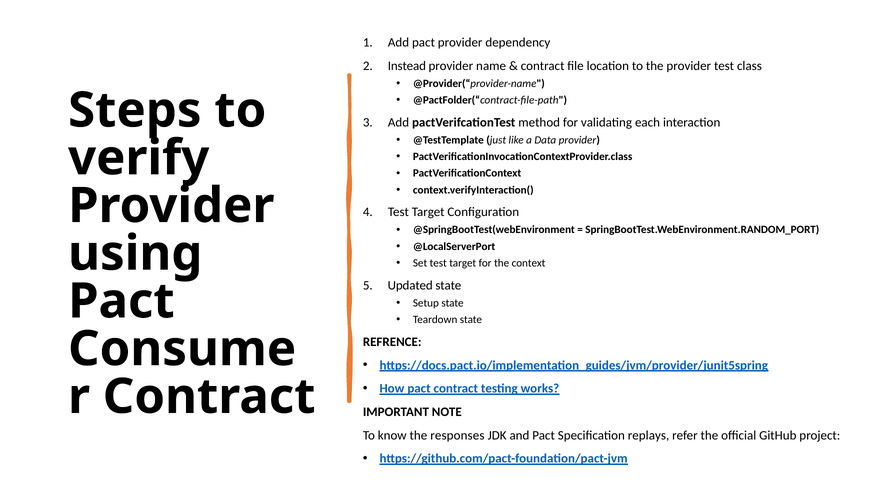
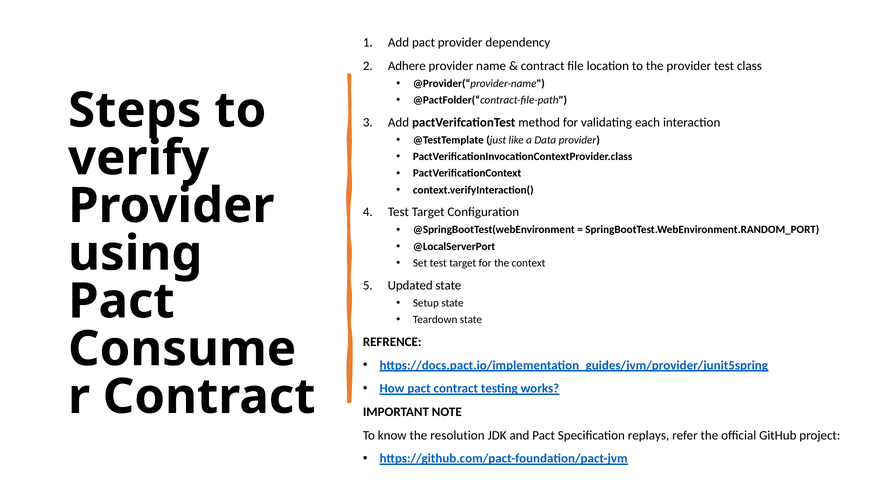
Instead: Instead -> Adhere
responses: responses -> resolution
